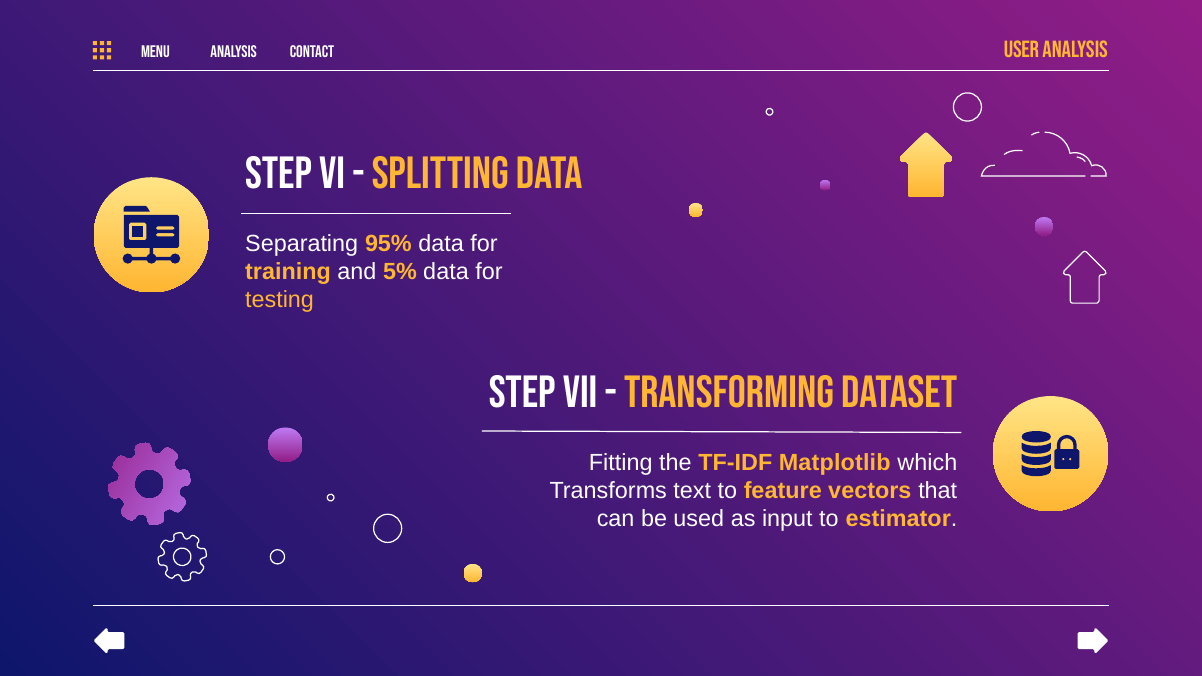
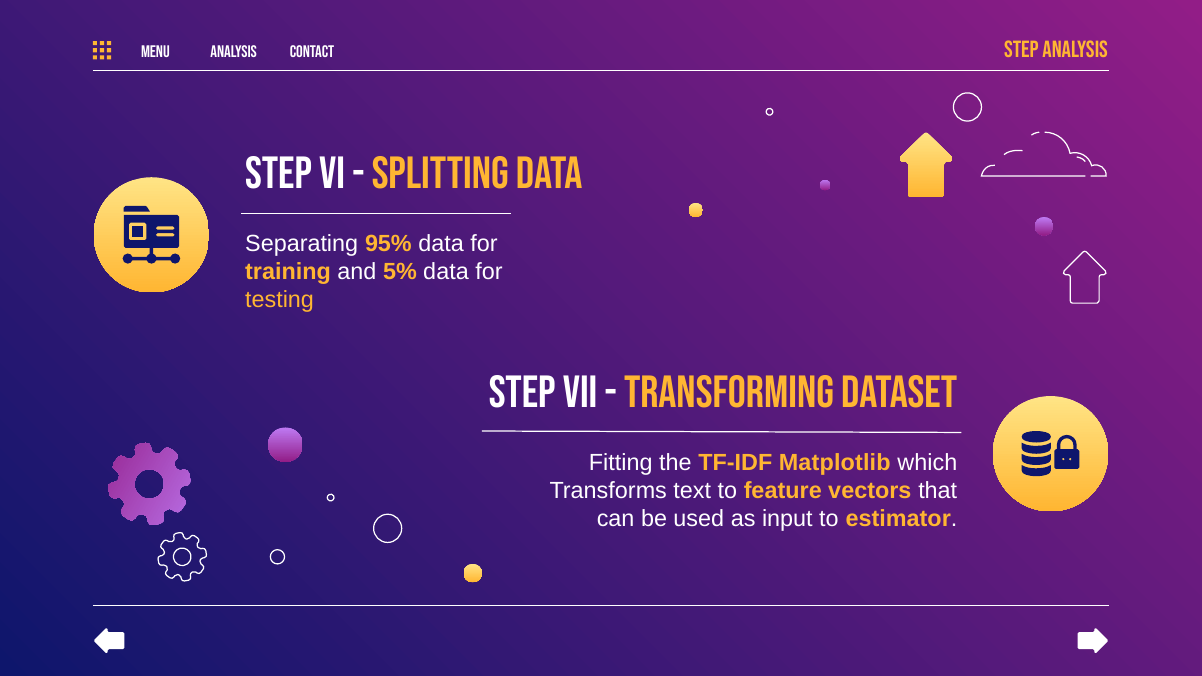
User at (1022, 49): User -> Step
